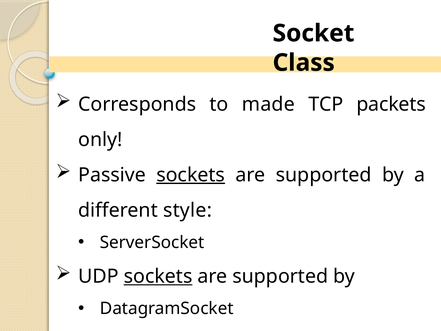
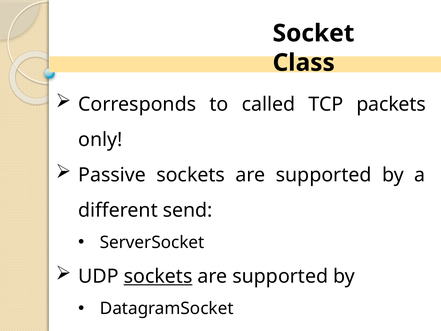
made: made -> called
sockets at (191, 175) underline: present -> none
style: style -> send
